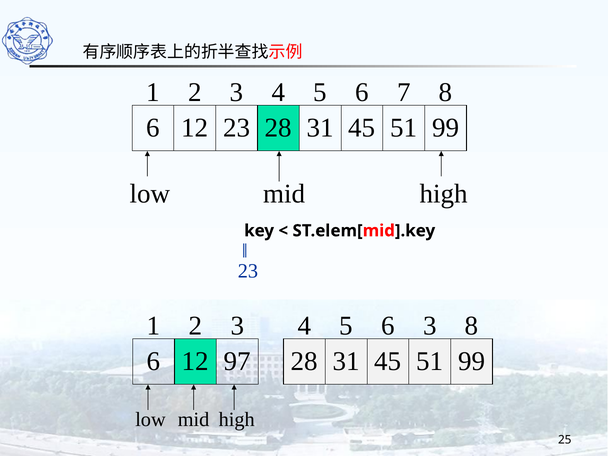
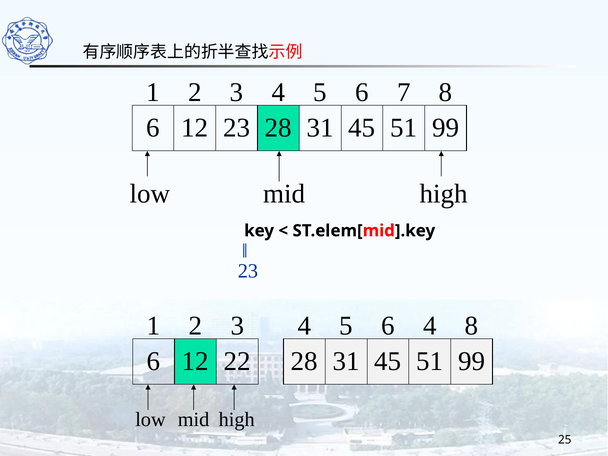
6 3: 3 -> 4
97: 97 -> 22
